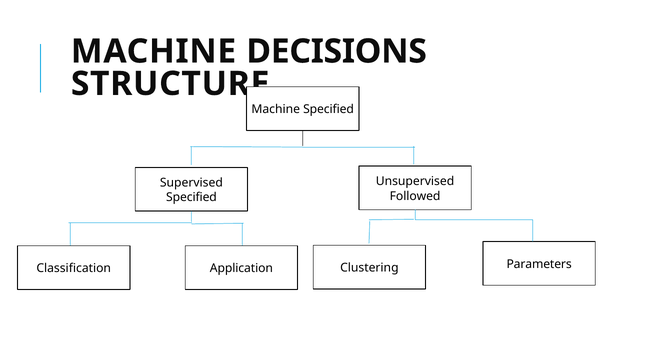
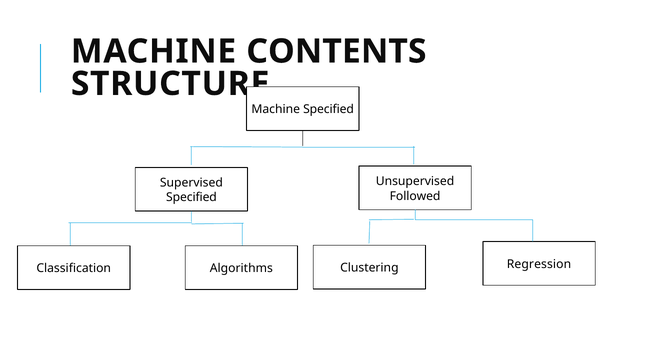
DECISIONS: DECISIONS -> CONTENTS
Application: Application -> Algorithms
Parameters: Parameters -> Regression
